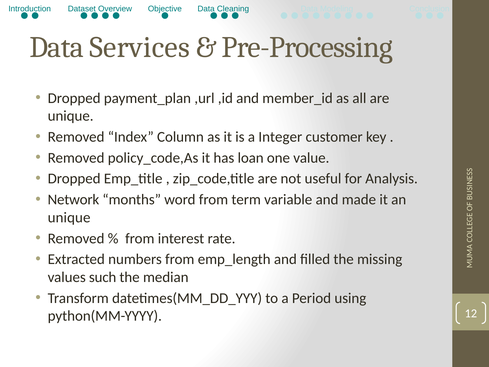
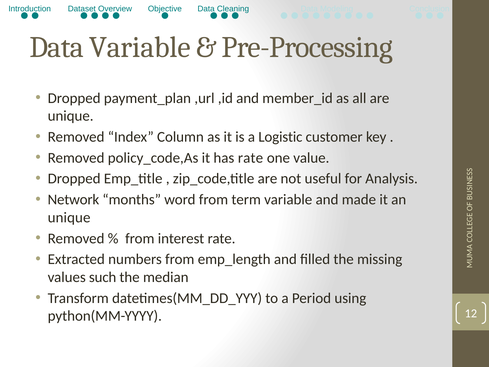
Data Services: Services -> Variable
Integer: Integer -> Logistic
has loan: loan -> rate
